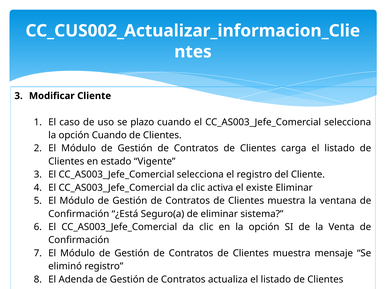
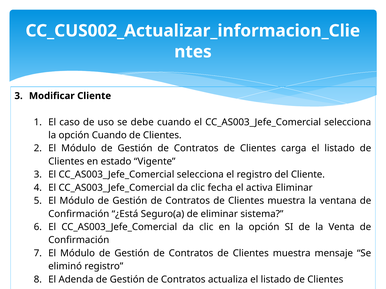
plazo: plazo -> debe
activa: activa -> fecha
existe: existe -> activa
